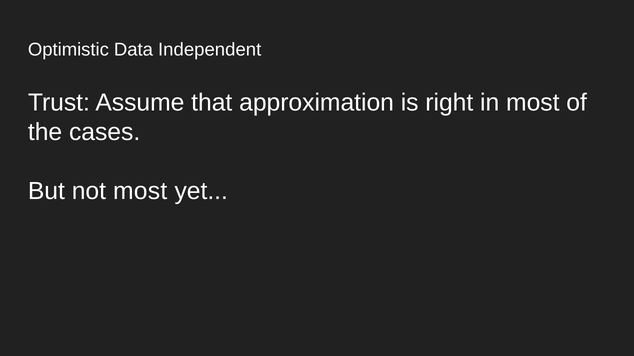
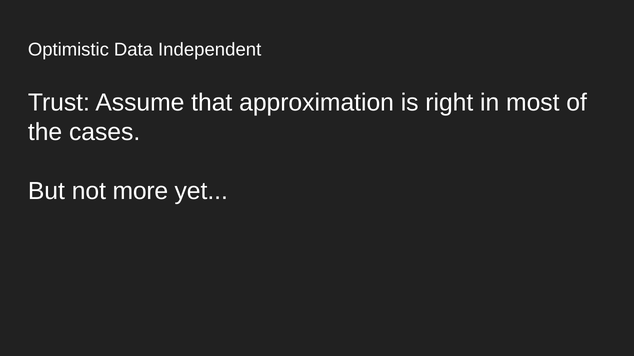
not most: most -> more
